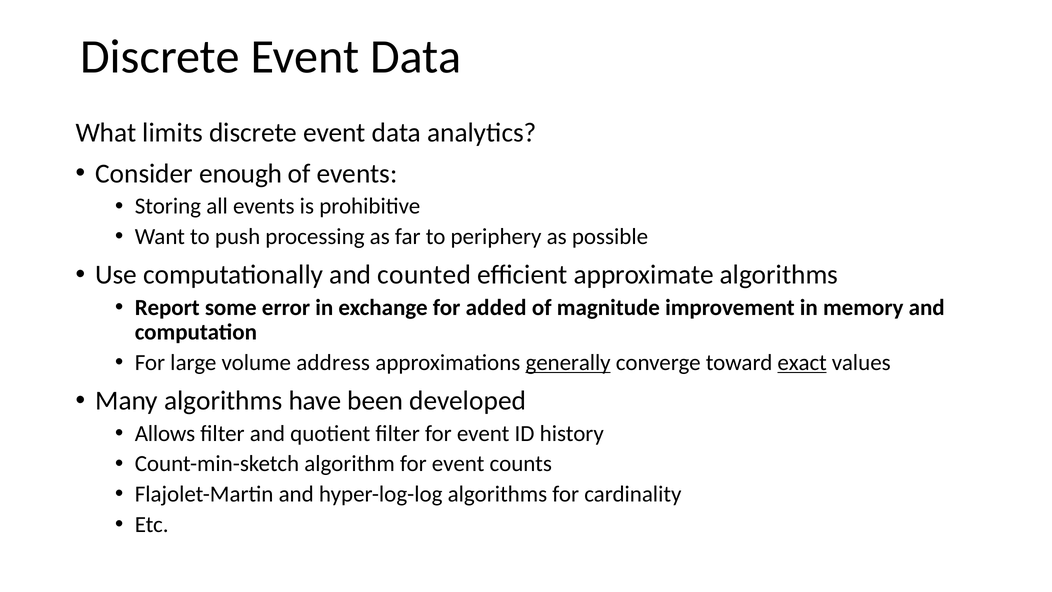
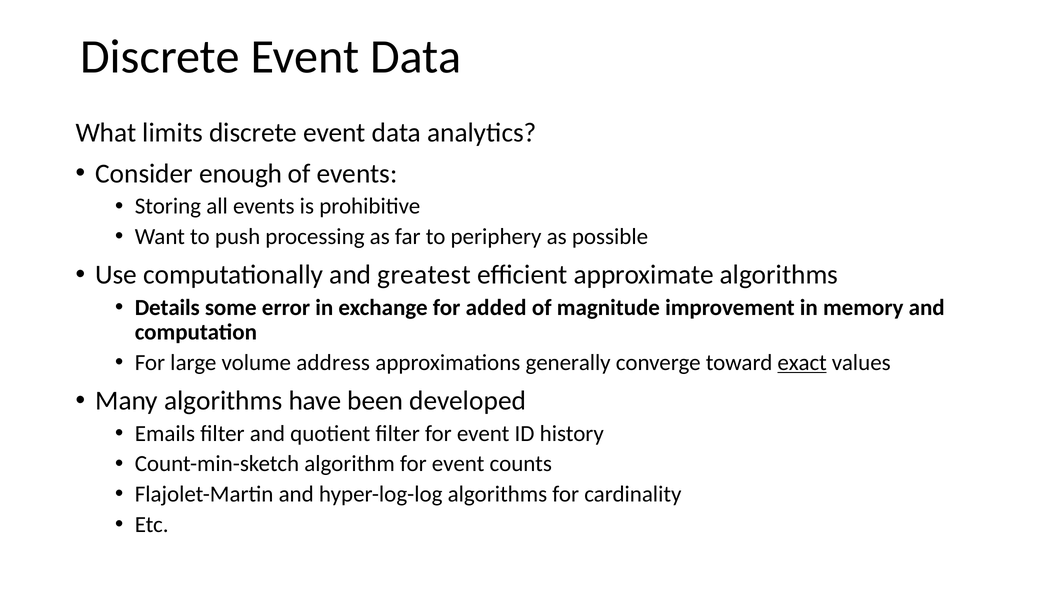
counted: counted -> greatest
Report: Report -> Details
generally underline: present -> none
Allows: Allows -> Emails
